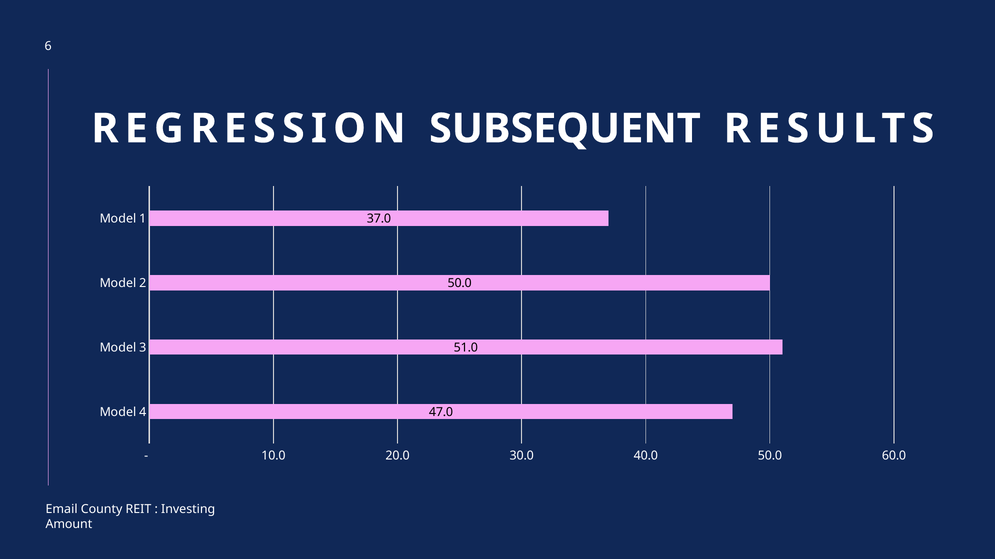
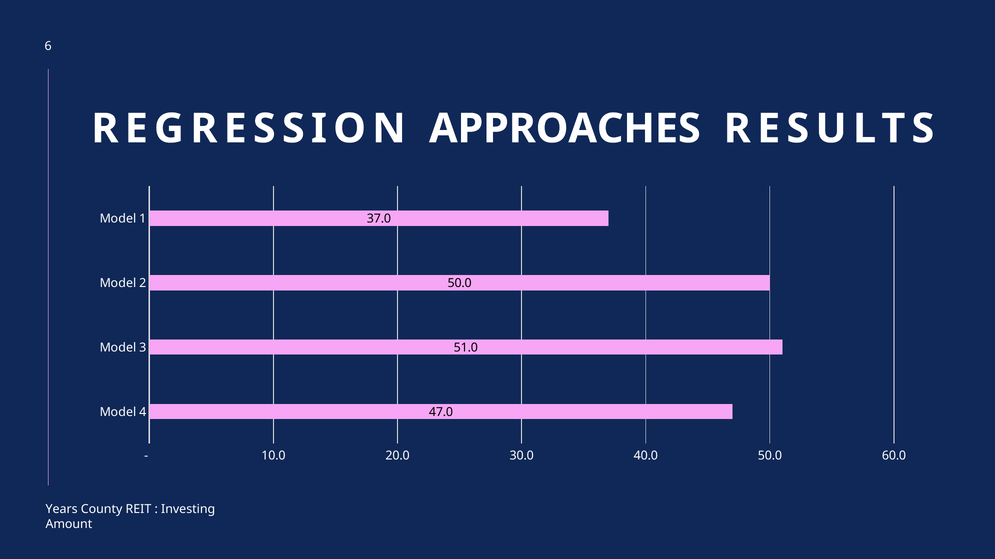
SUBSEQUENT: SUBSEQUENT -> APPROACHES
Email: Email -> Years
